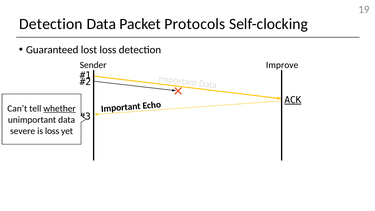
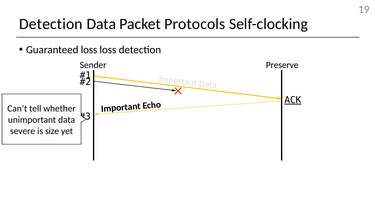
Guaranteed lost: lost -> loss
Improve: Improve -> Preserve
whether underline: present -> none
is loss: loss -> size
